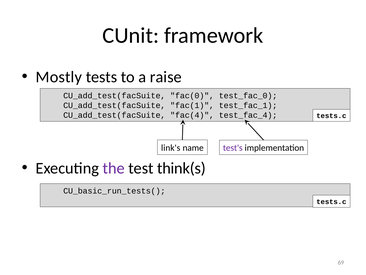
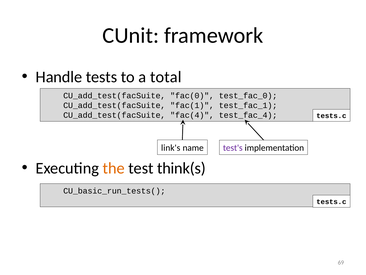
Mostly: Mostly -> Handle
raise: raise -> total
the colour: purple -> orange
